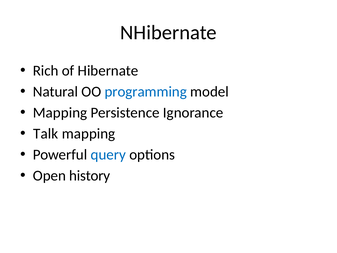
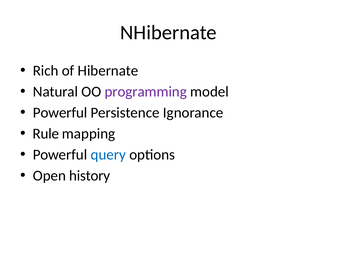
programming colour: blue -> purple
Mapping at (60, 113): Mapping -> Powerful
Talk: Talk -> Rule
